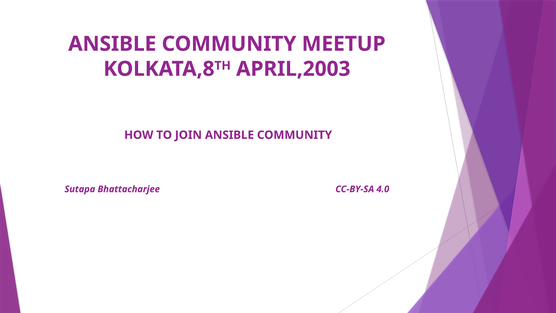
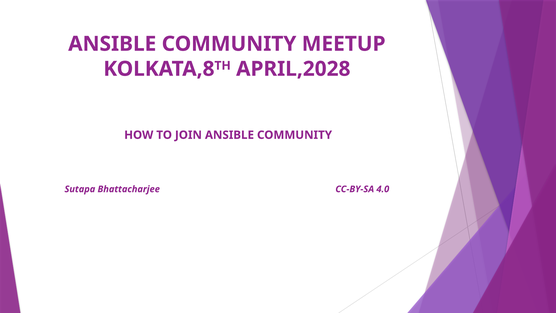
APRIL,2003: APRIL,2003 -> APRIL,2028
